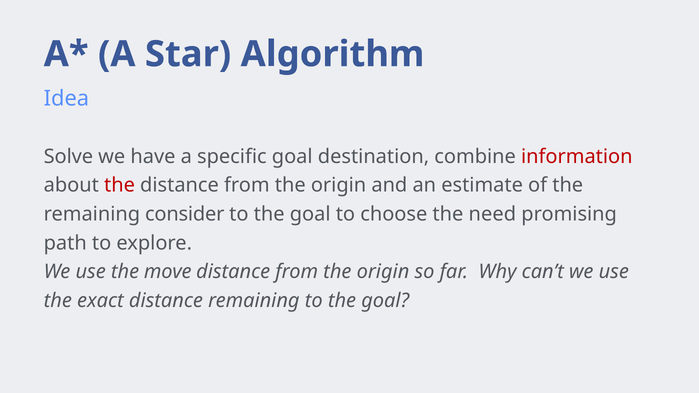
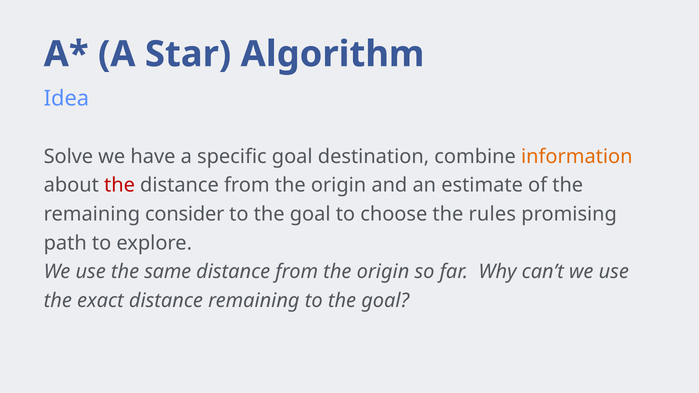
information colour: red -> orange
need: need -> rules
move: move -> same
